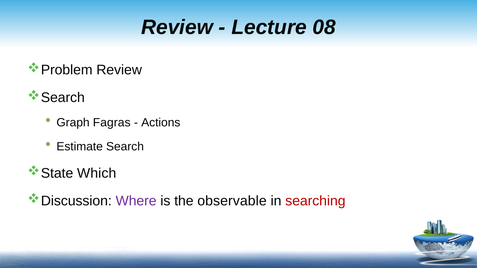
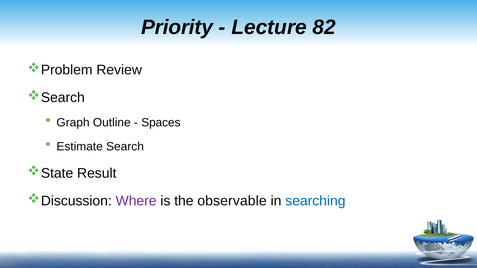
Review at (177, 27): Review -> Priority
08: 08 -> 82
Fagras: Fagras -> Outline
Actions: Actions -> Spaces
Which: Which -> Result
searching colour: red -> blue
